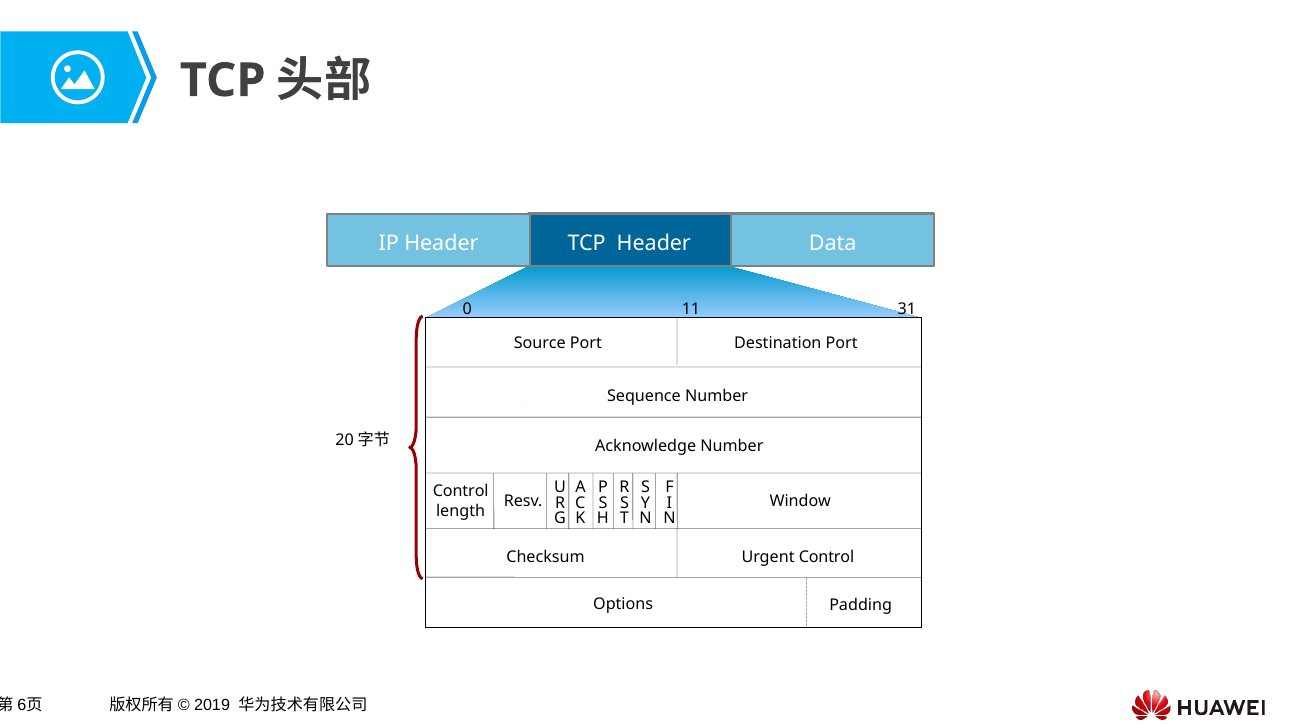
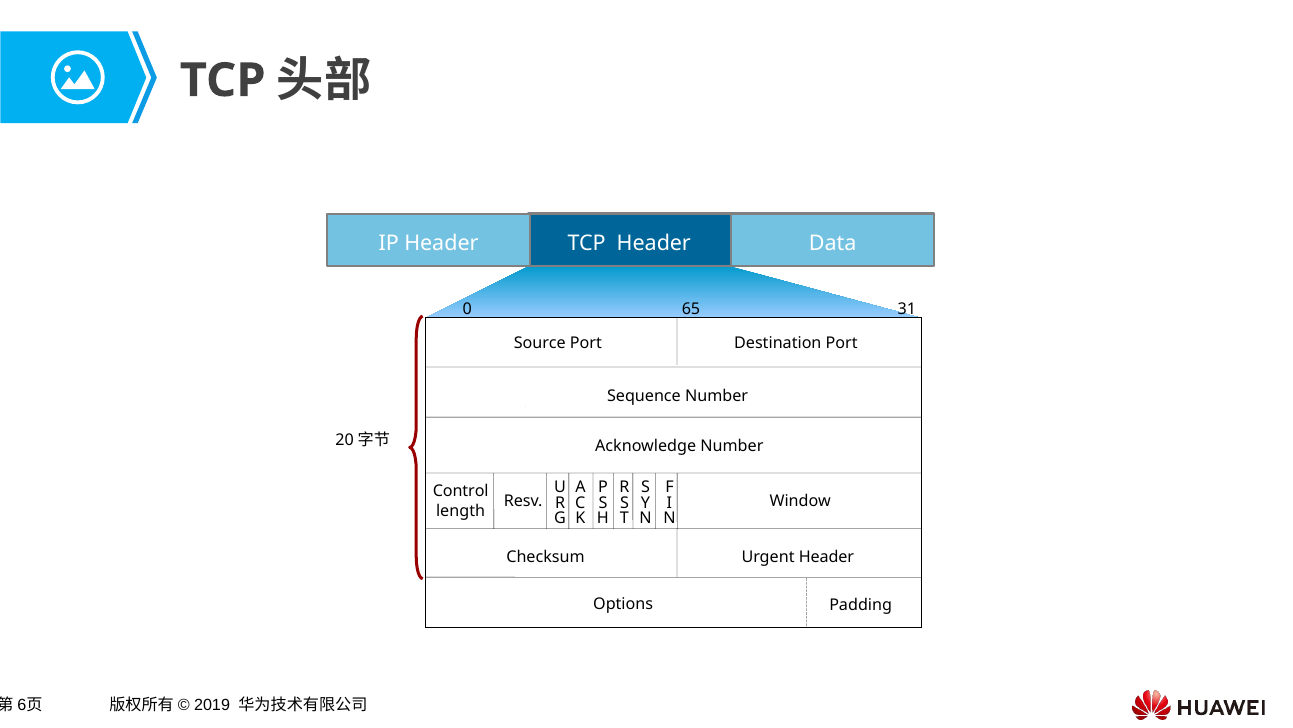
11: 11 -> 65
Urgent Control: Control -> Header
